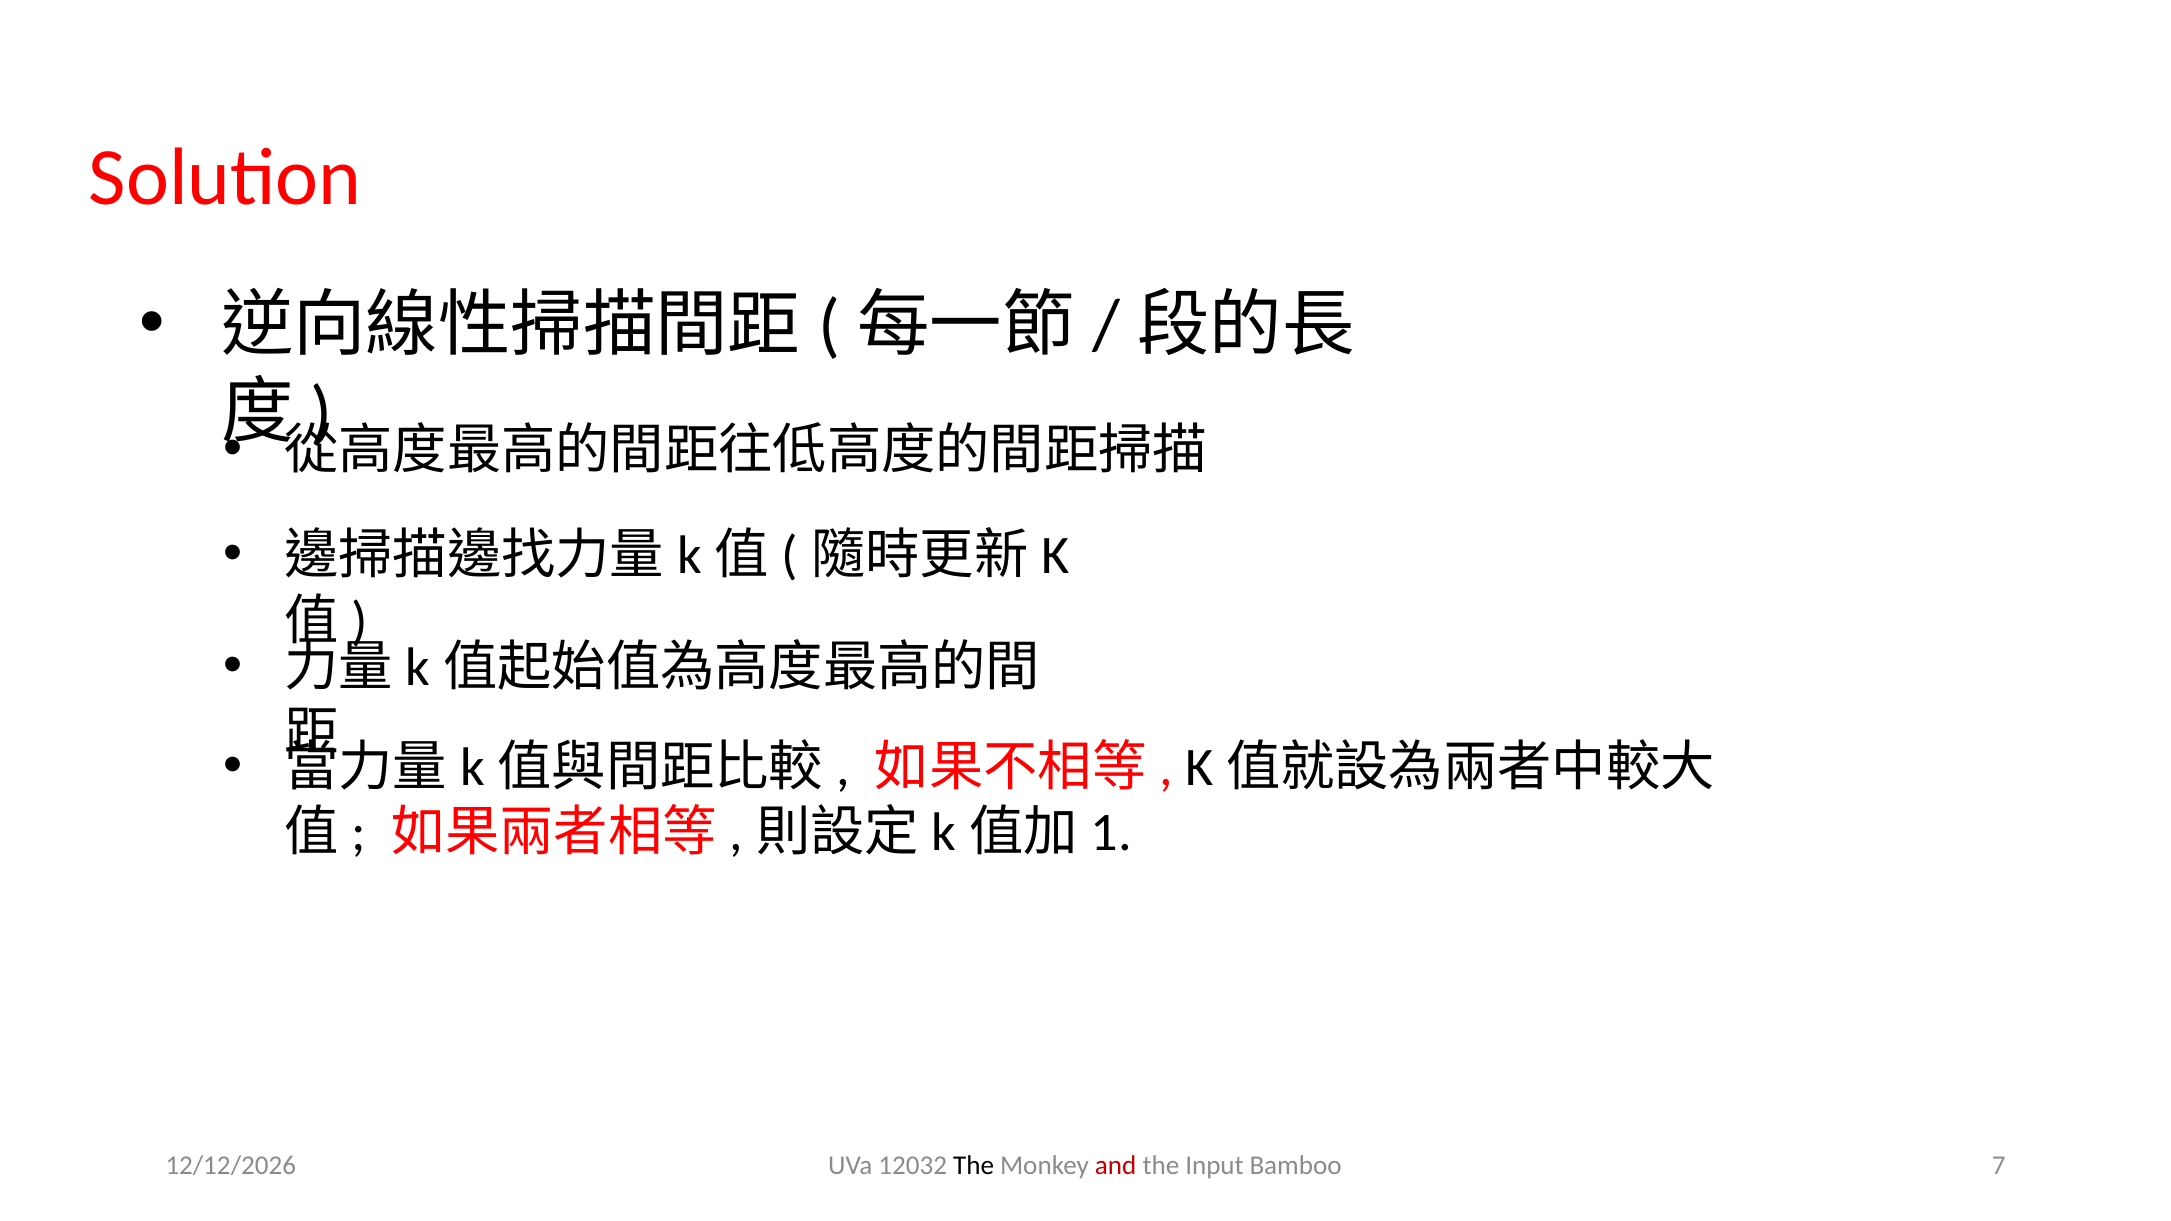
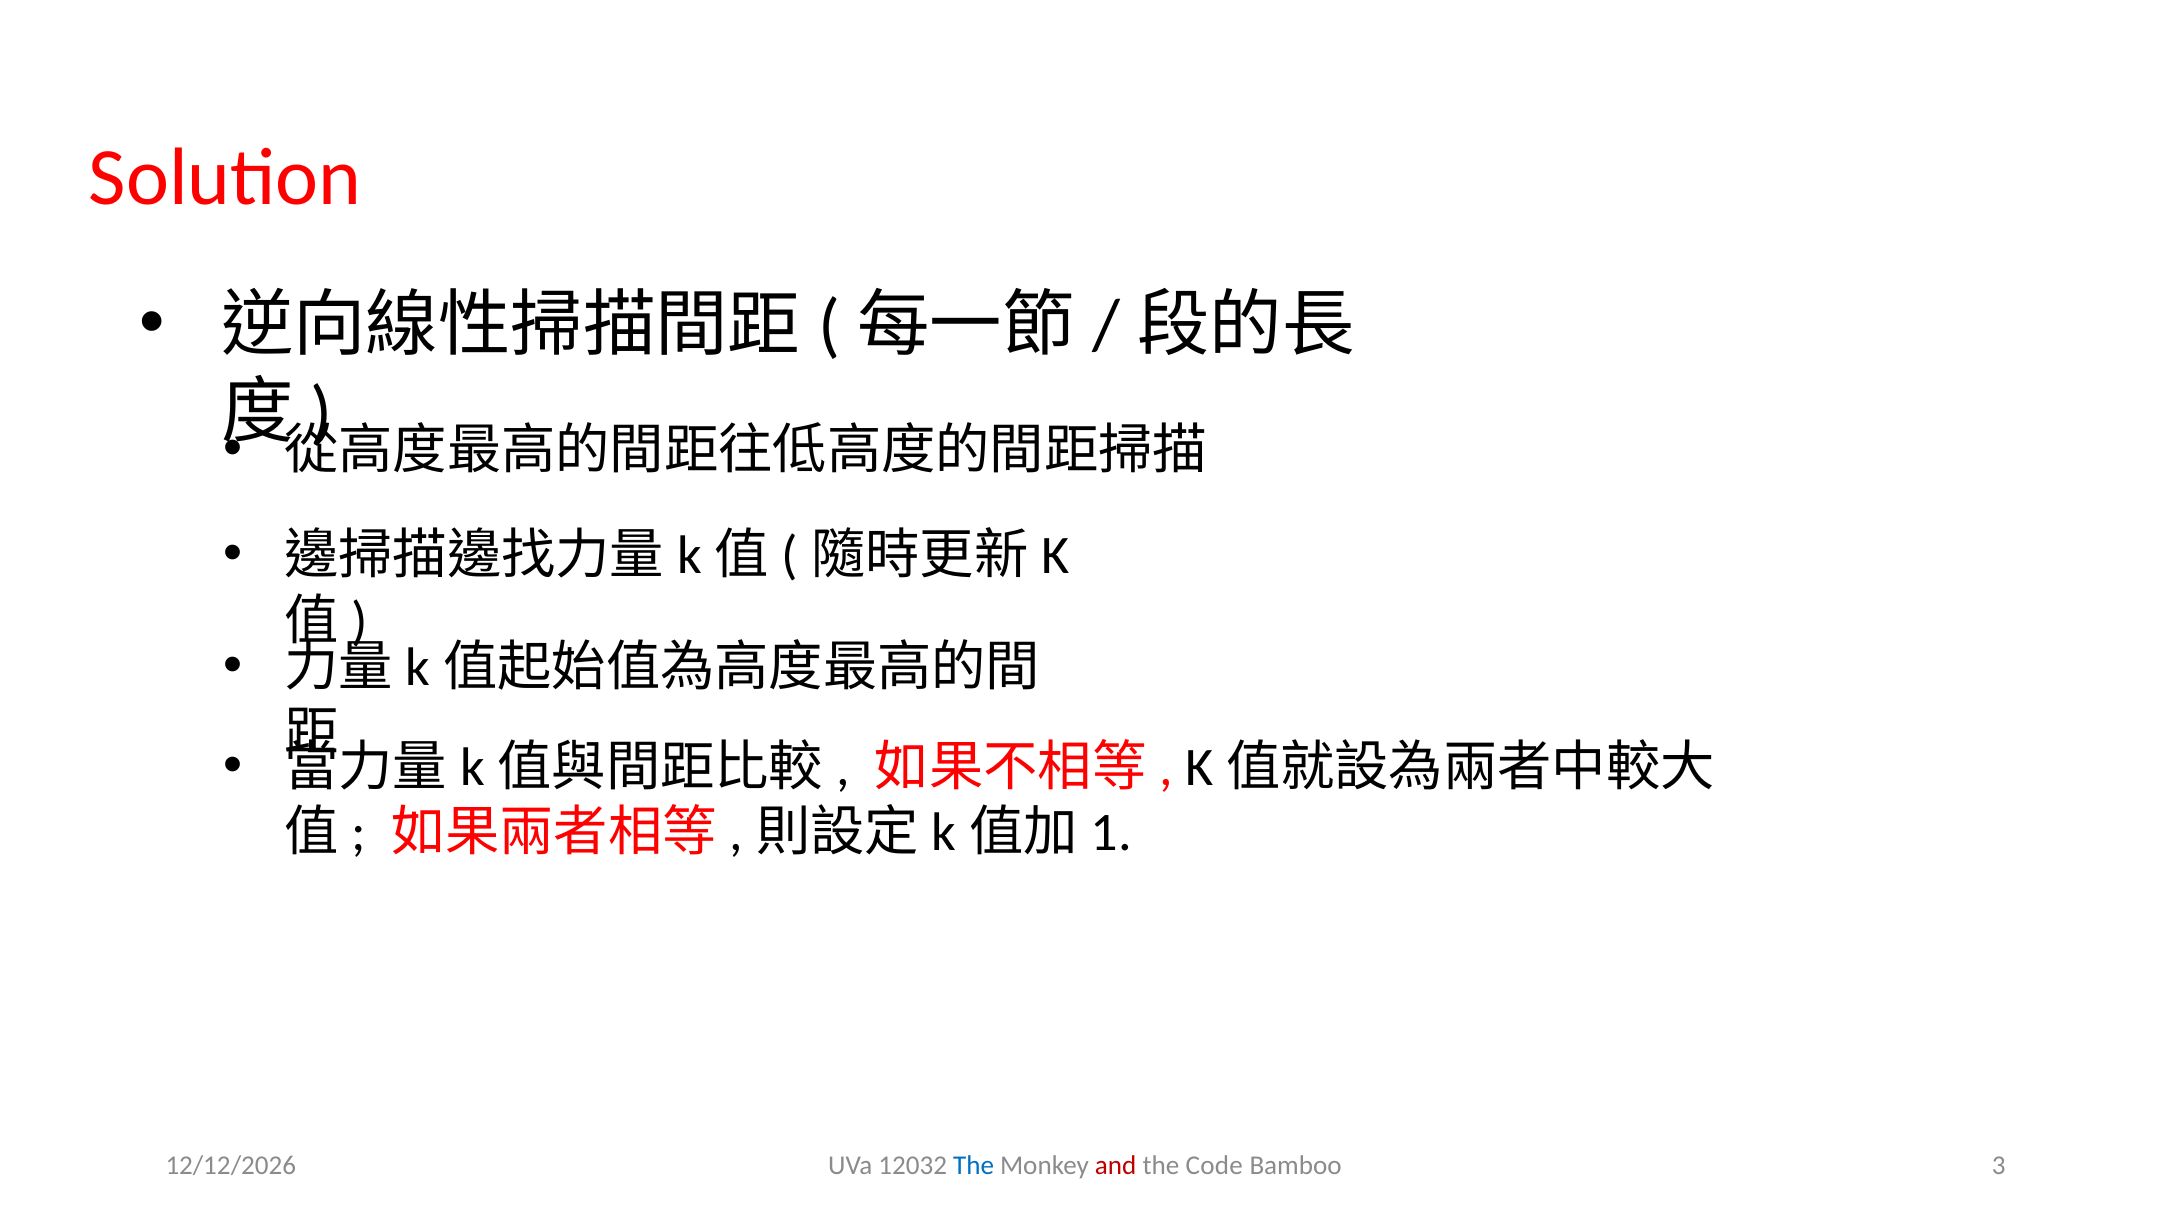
The at (974, 1166) colour: black -> blue
Input: Input -> Code
7: 7 -> 3
